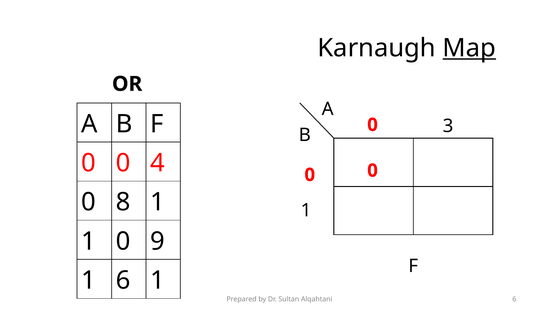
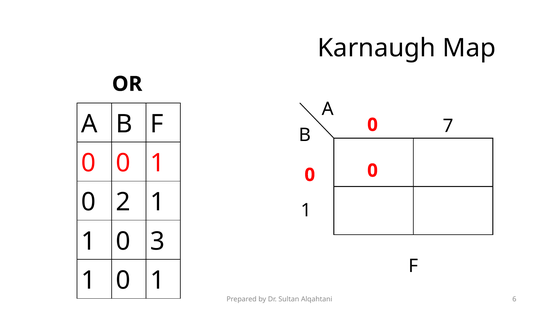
Map underline: present -> none
3: 3 -> 7
0 0 4: 4 -> 1
8: 8 -> 2
9: 9 -> 3
6 at (123, 281): 6 -> 0
